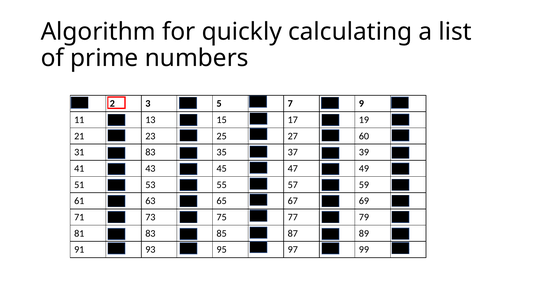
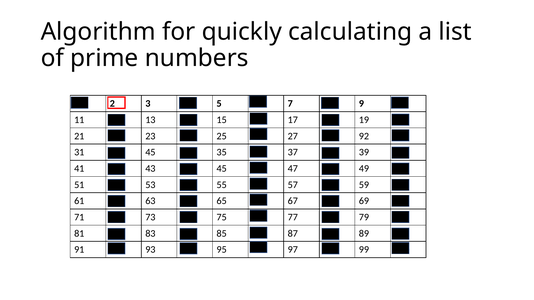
60 at (364, 136): 60 -> 92
83 at (150, 152): 83 -> 45
